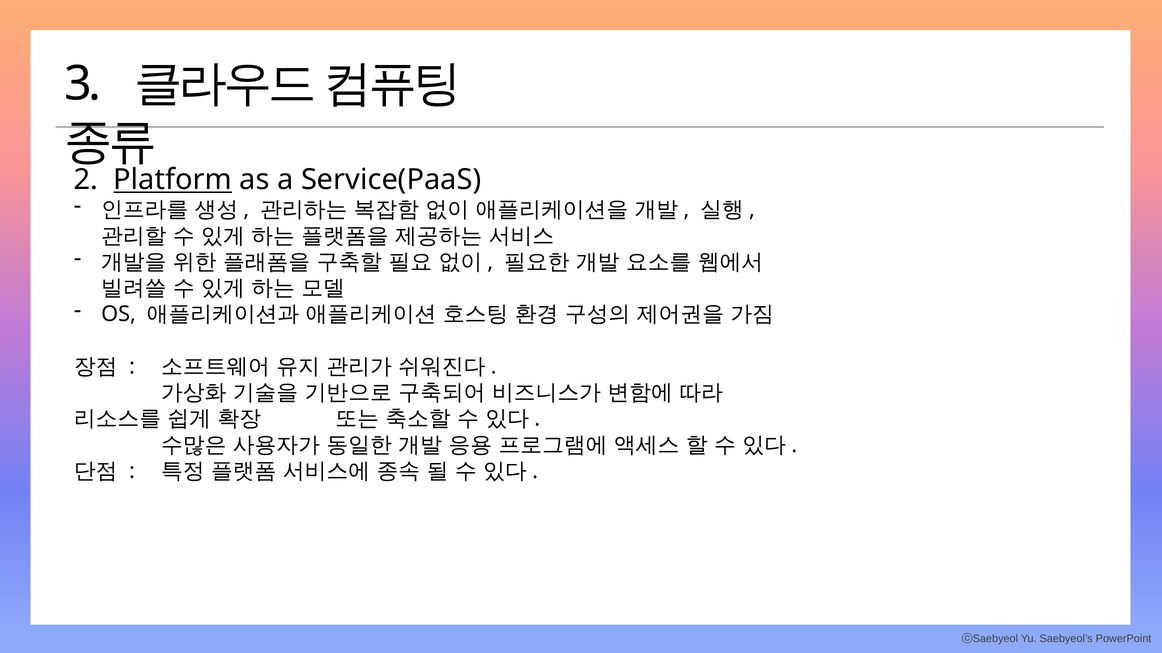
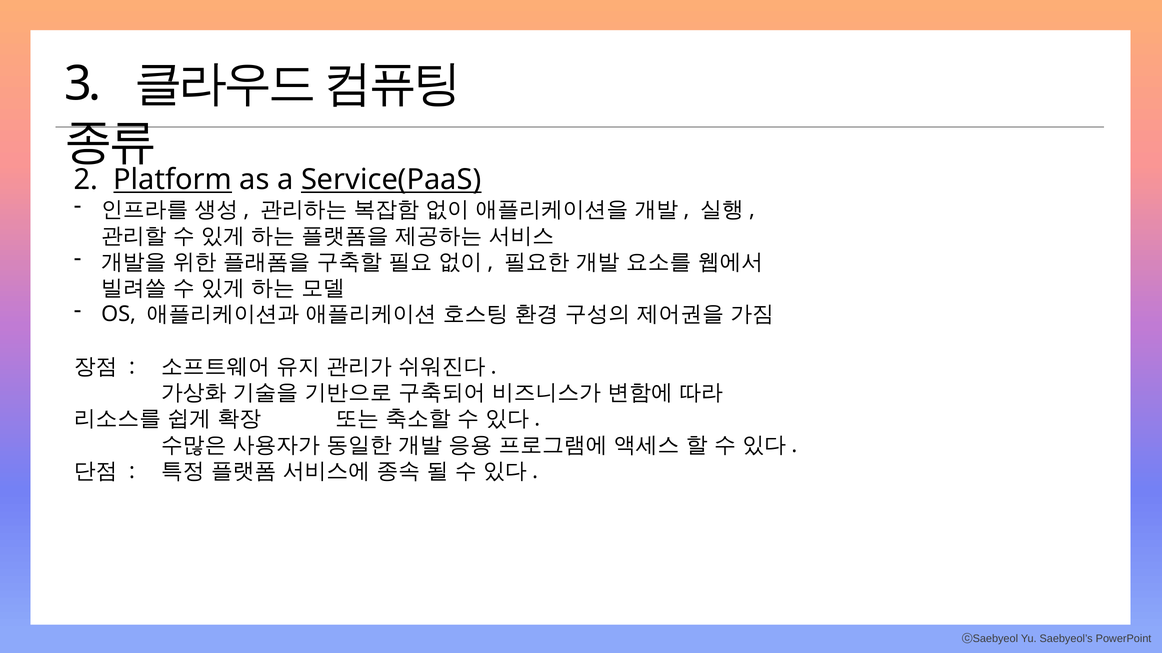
Service(PaaS underline: none -> present
